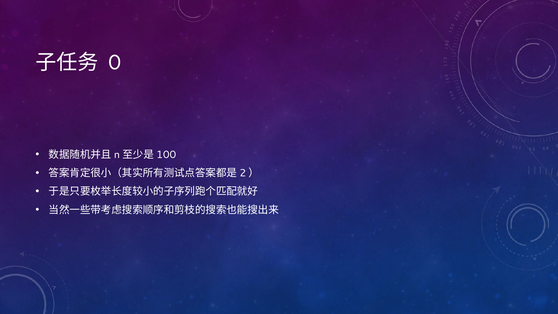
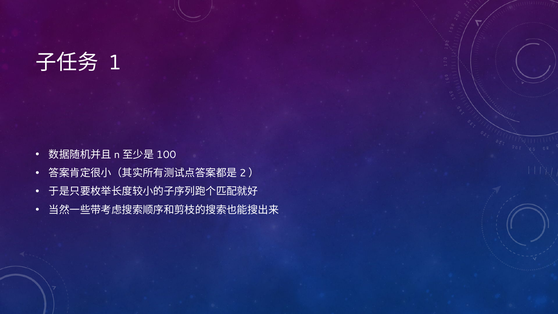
0: 0 -> 1
